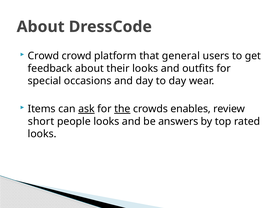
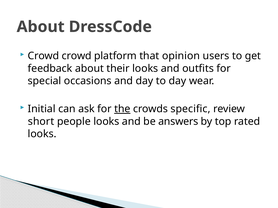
general: general -> opinion
Items: Items -> Initial
ask underline: present -> none
enables: enables -> specific
